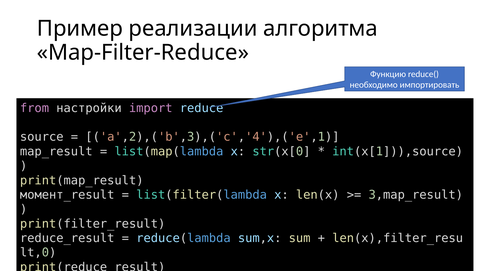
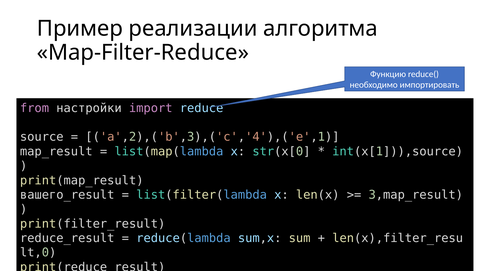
момент_result: момент_result -> вашего_result
